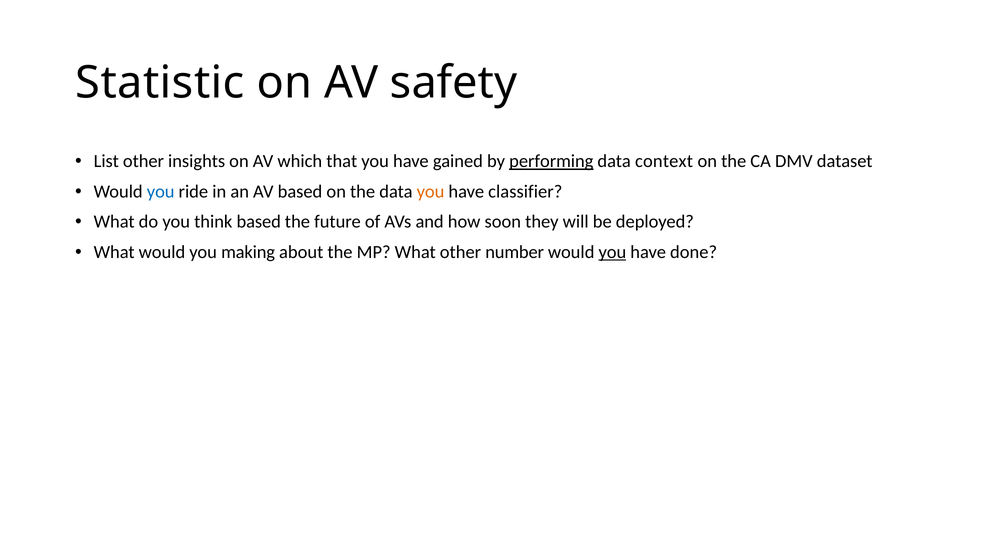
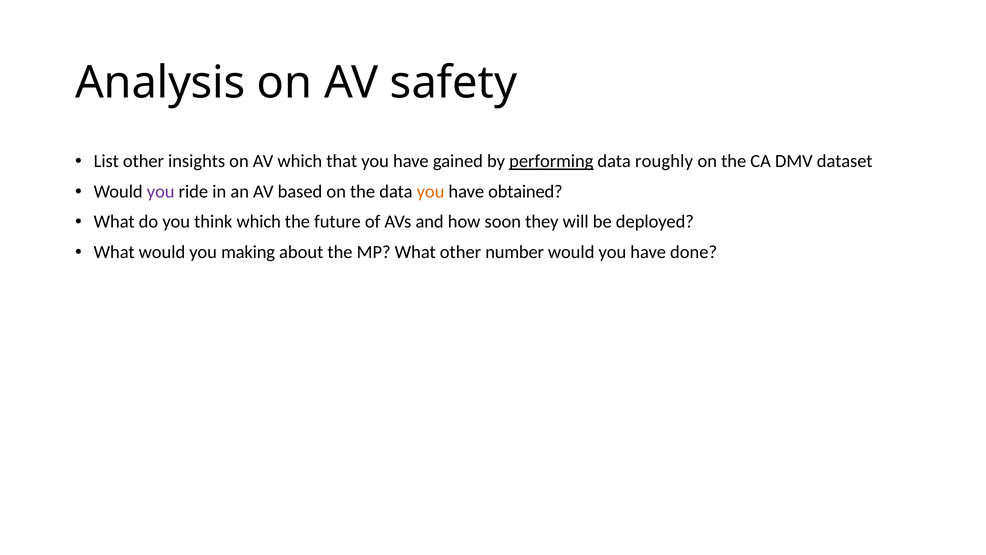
Statistic: Statistic -> Analysis
context: context -> roughly
you at (161, 191) colour: blue -> purple
classifier: classifier -> obtained
think based: based -> which
you at (612, 252) underline: present -> none
